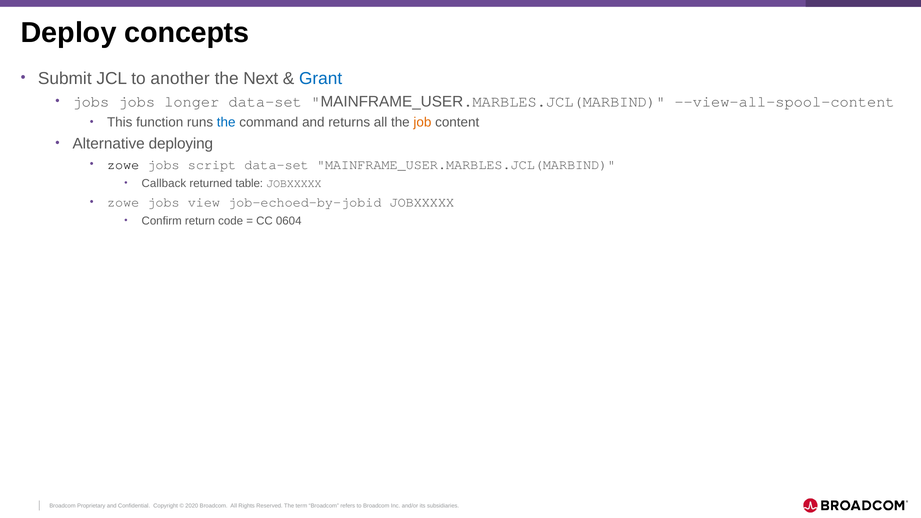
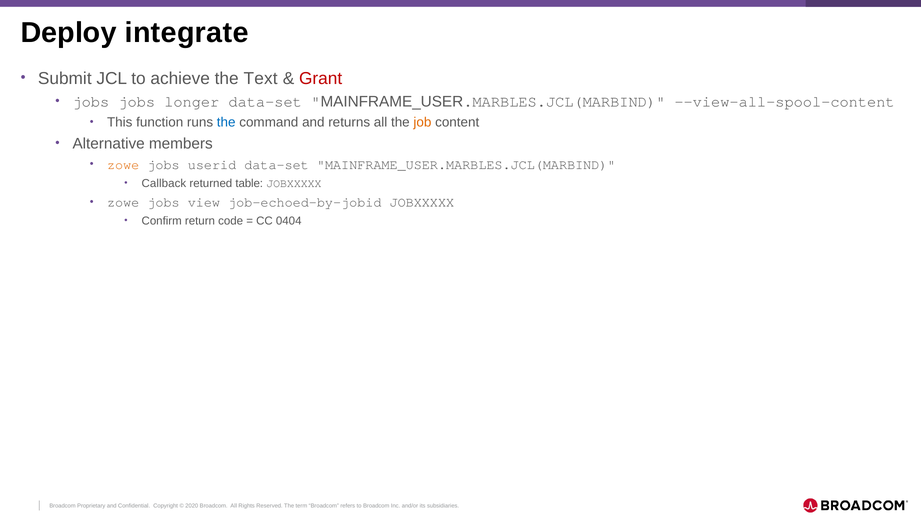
concepts: concepts -> integrate
another: another -> achieve
Next: Next -> Text
Grant colour: blue -> red
deploying: deploying -> members
zowe at (123, 165) colour: black -> orange
script: script -> userid
0604: 0604 -> 0404
